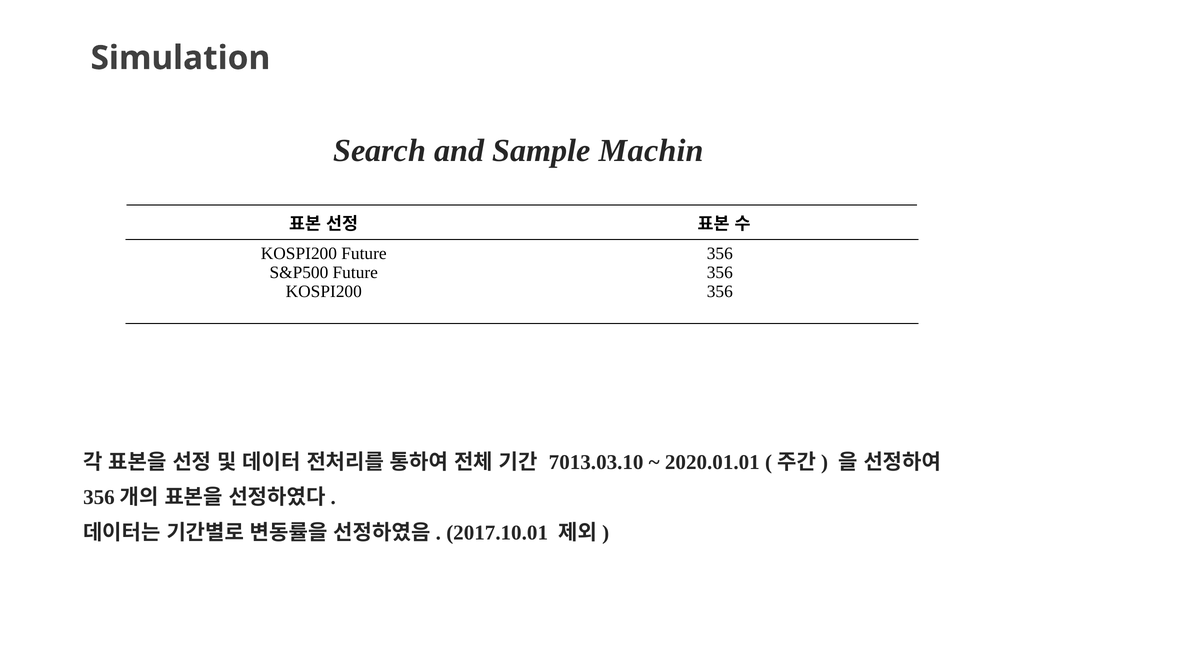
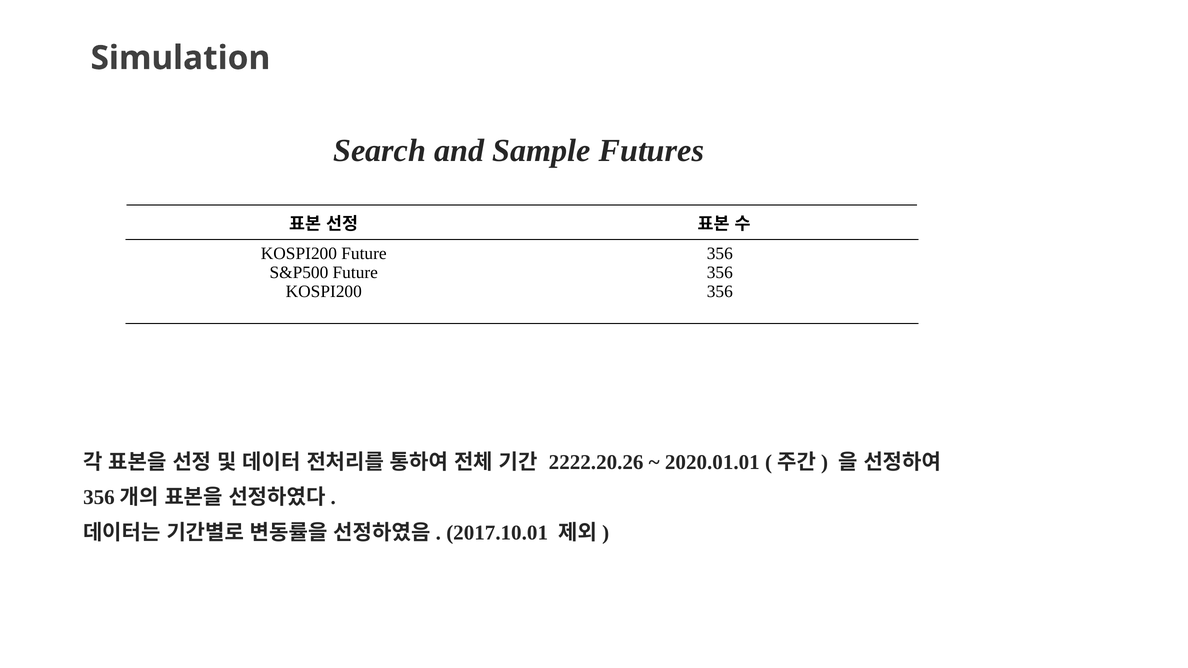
Machin: Machin -> Futures
7013.03.10: 7013.03.10 -> 2222.20.26
